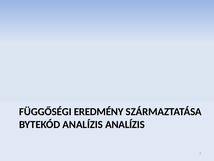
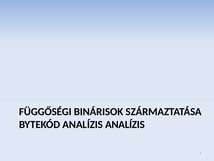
EREDMÉNY: EREDMÉNY -> BINÁRISOK
